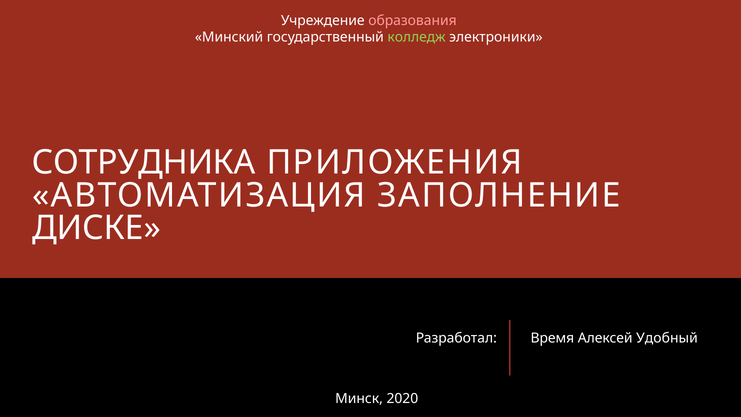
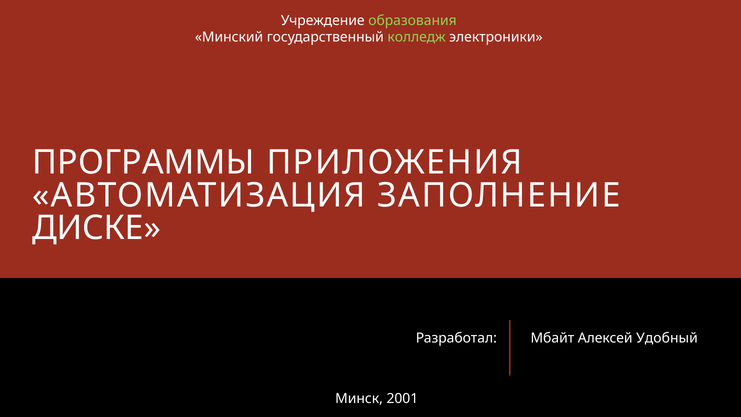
образования colour: pink -> light green
СОТРУДНИКА: СОТРУДНИКА -> ПРОГРАММЫ
Время: Время -> Мбайт
2020: 2020 -> 2001
